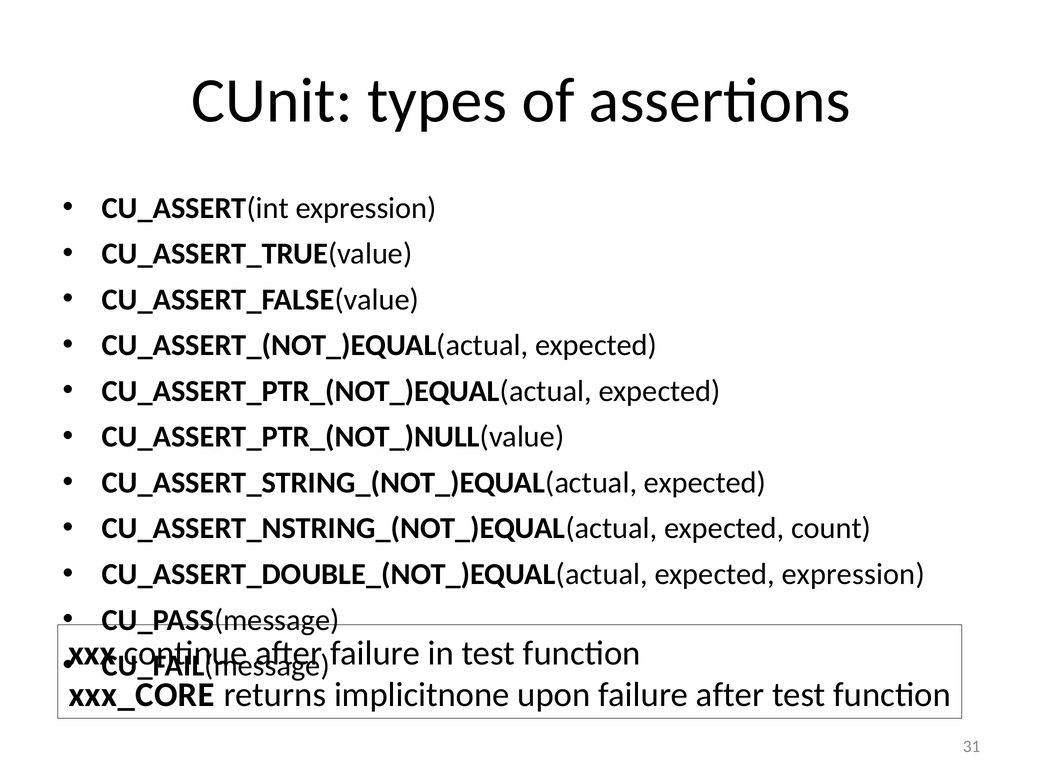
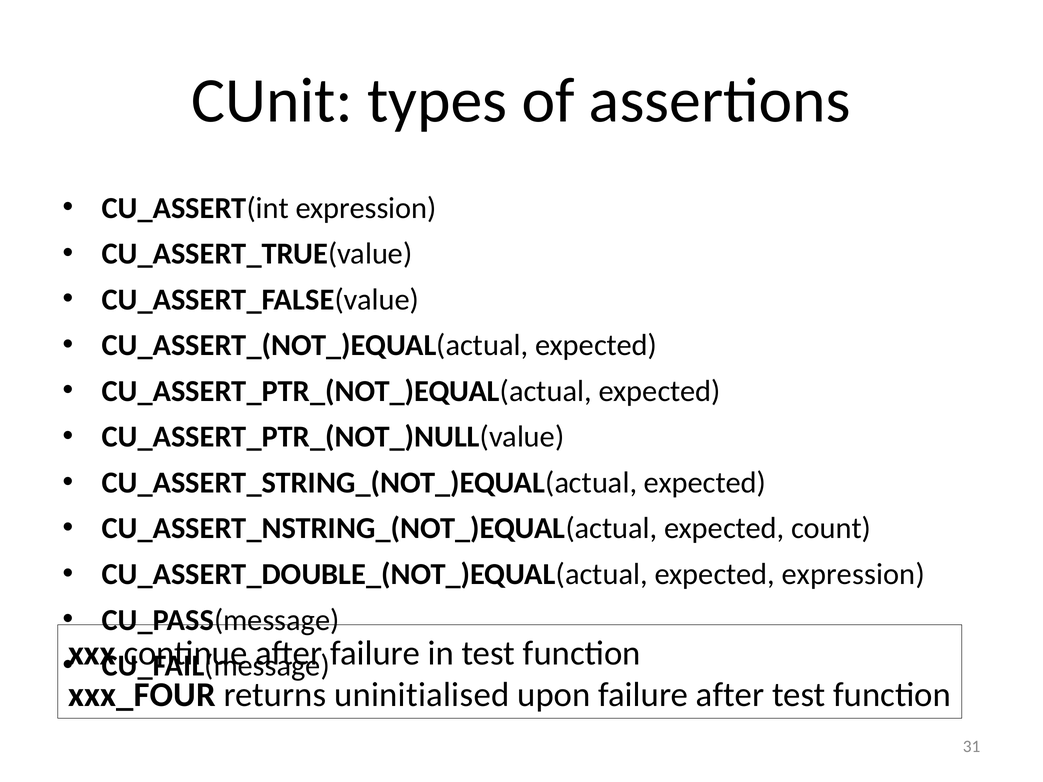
xxx_CORE: xxx_CORE -> xxx_FOUR
implicitnone: implicitnone -> uninitialised
